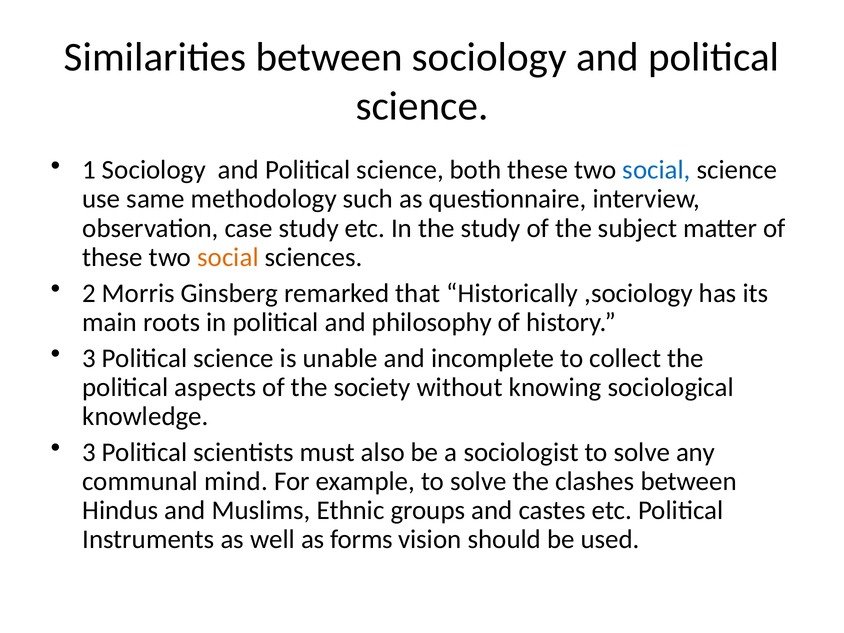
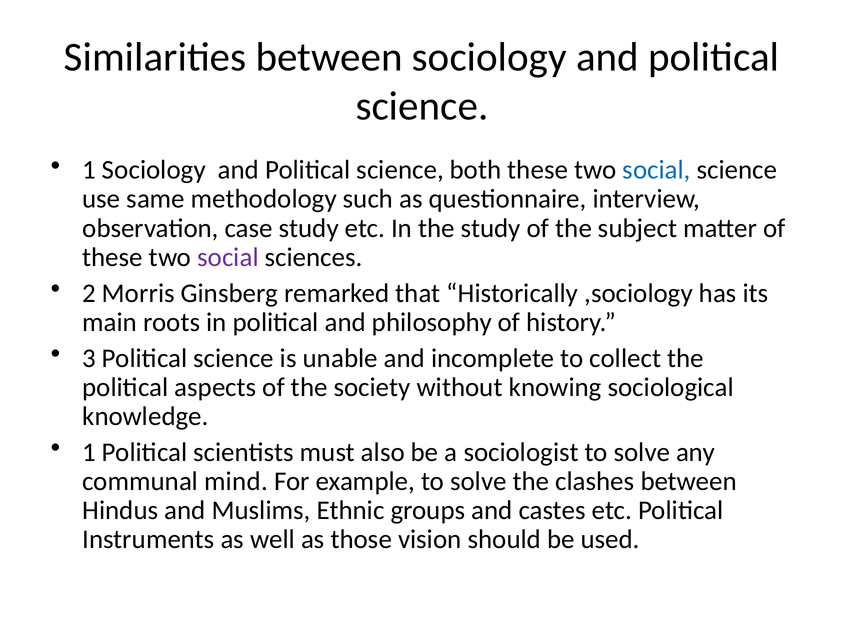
social at (228, 257) colour: orange -> purple
3 at (89, 452): 3 -> 1
forms: forms -> those
